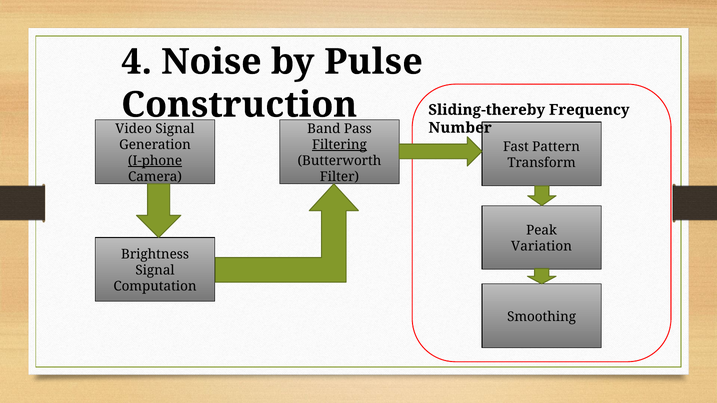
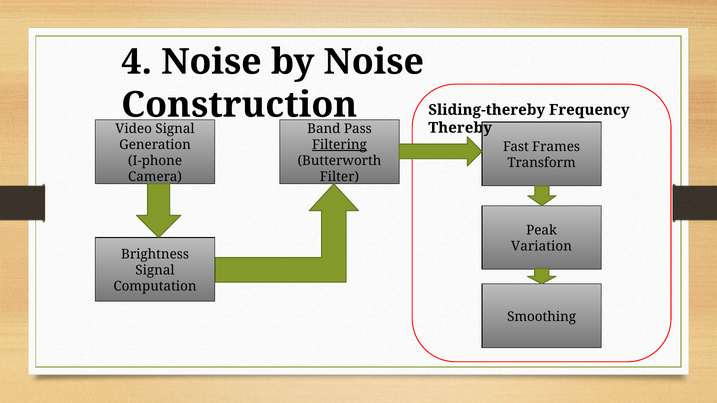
by Pulse: Pulse -> Noise
Number: Number -> Thereby
Pattern: Pattern -> Frames
I-phone underline: present -> none
